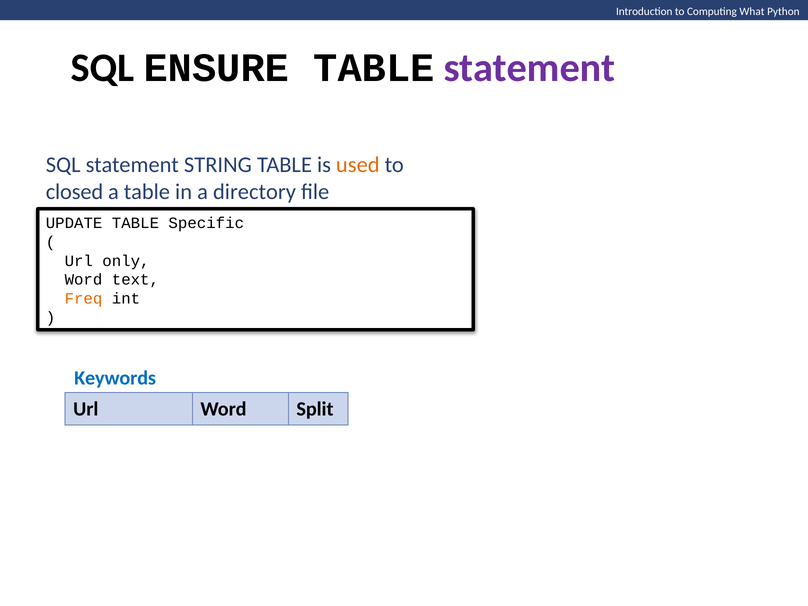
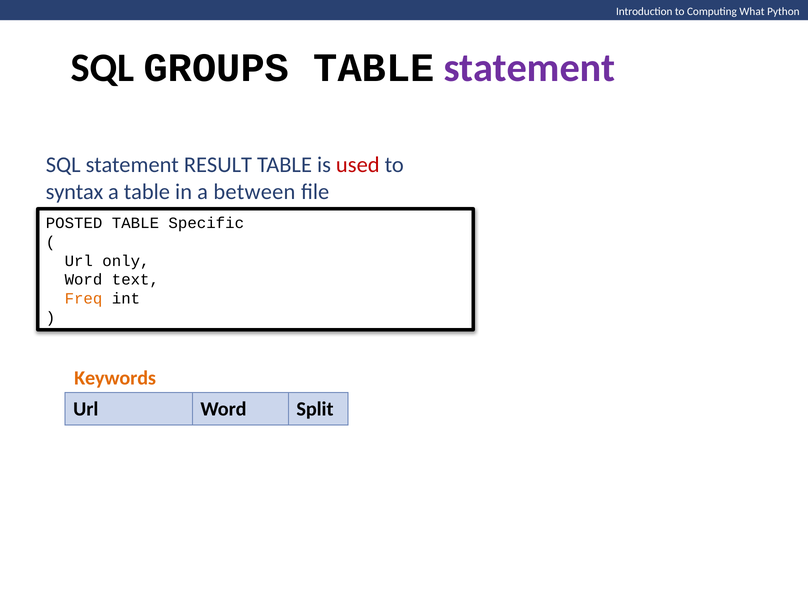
ENSURE: ENSURE -> GROUPS
STRING: STRING -> RESULT
used colour: orange -> red
closed: closed -> syntax
directory: directory -> between
UPDATE: UPDATE -> POSTED
Keywords colour: blue -> orange
